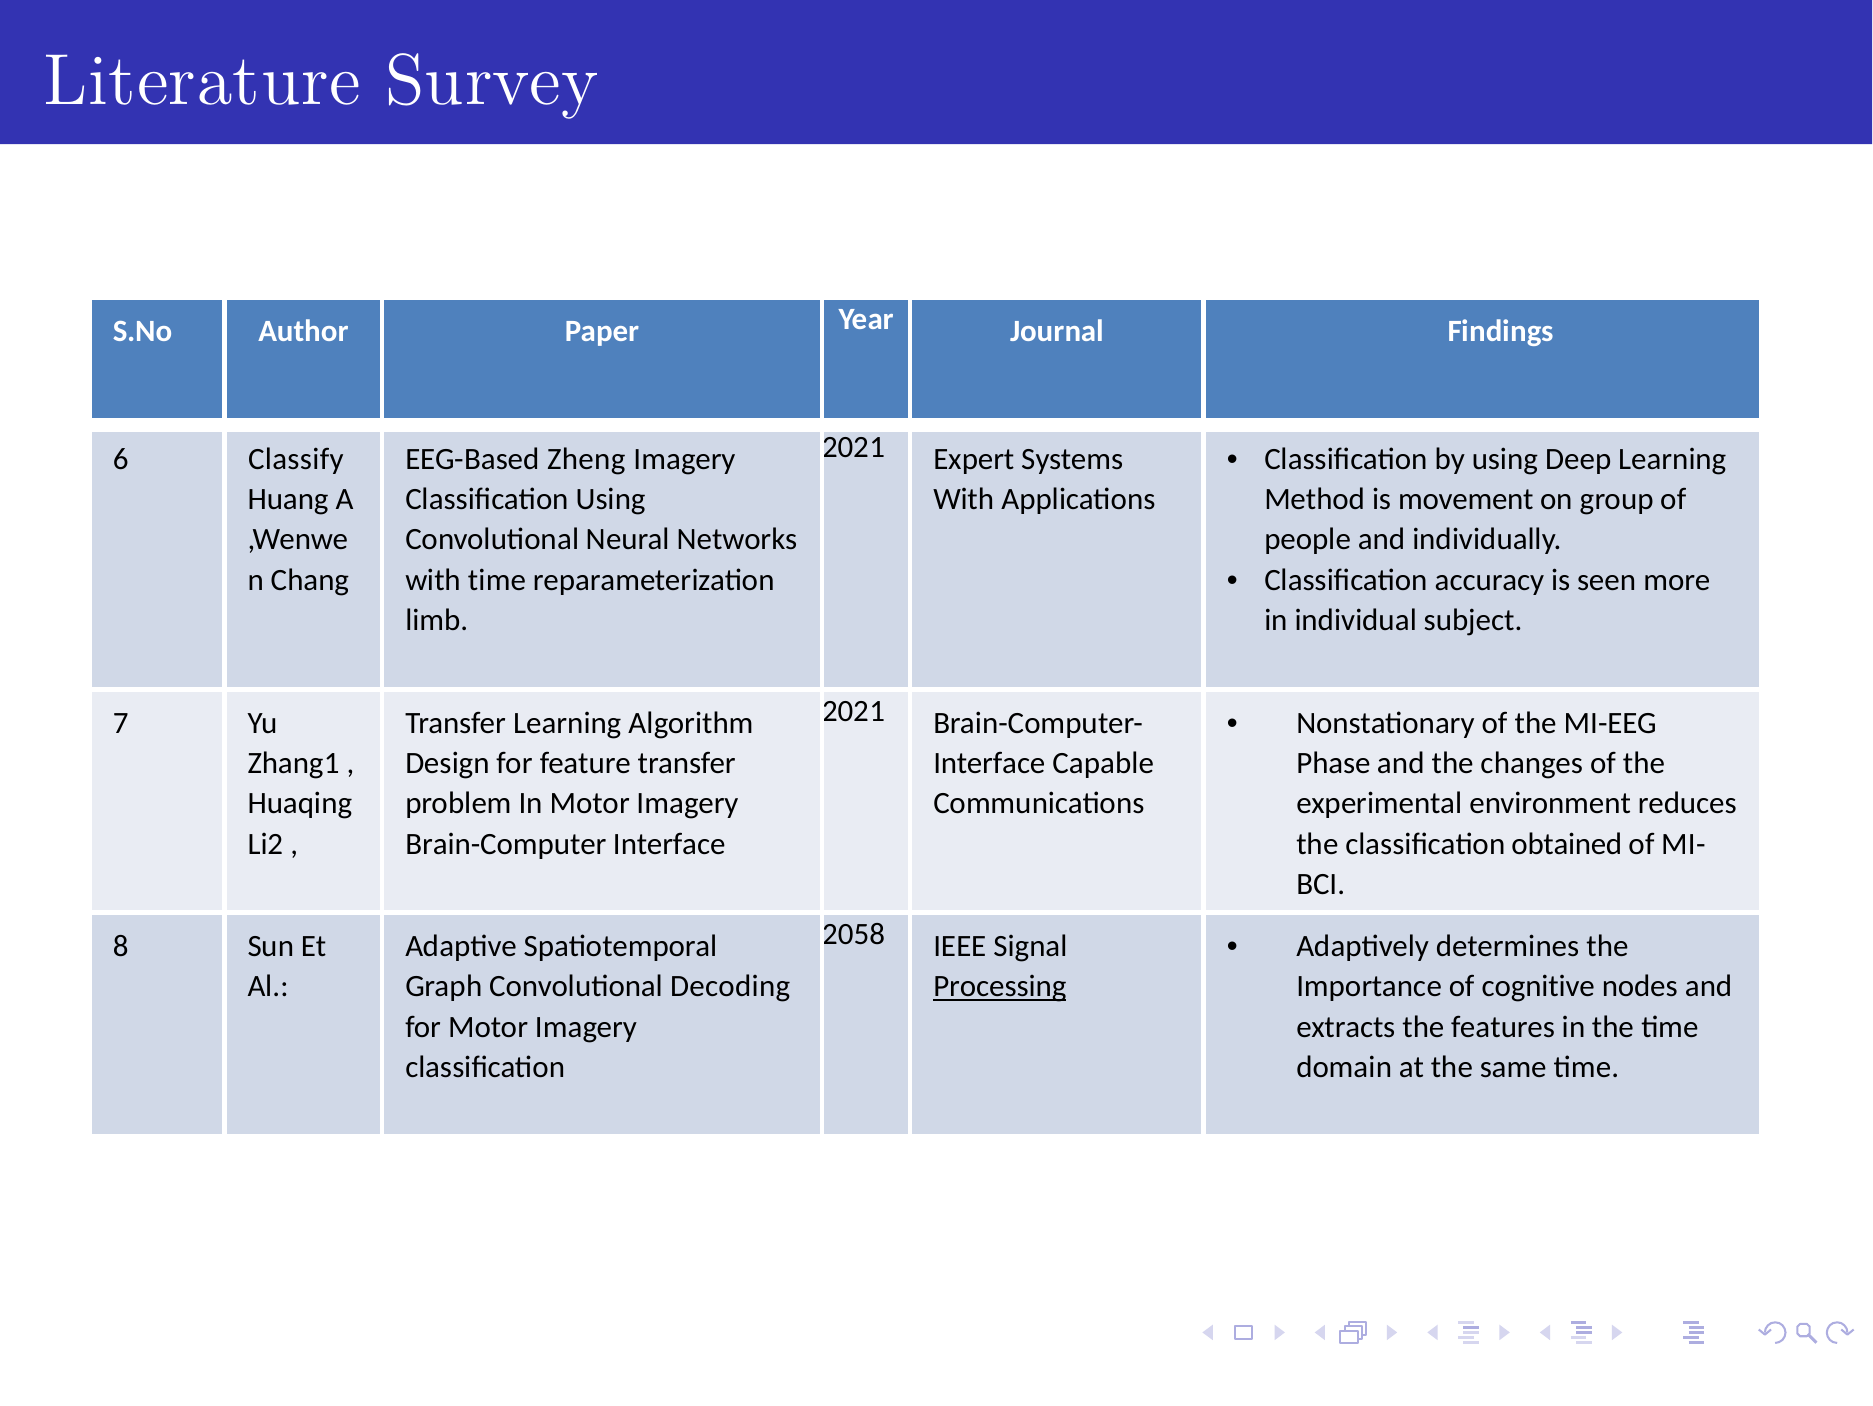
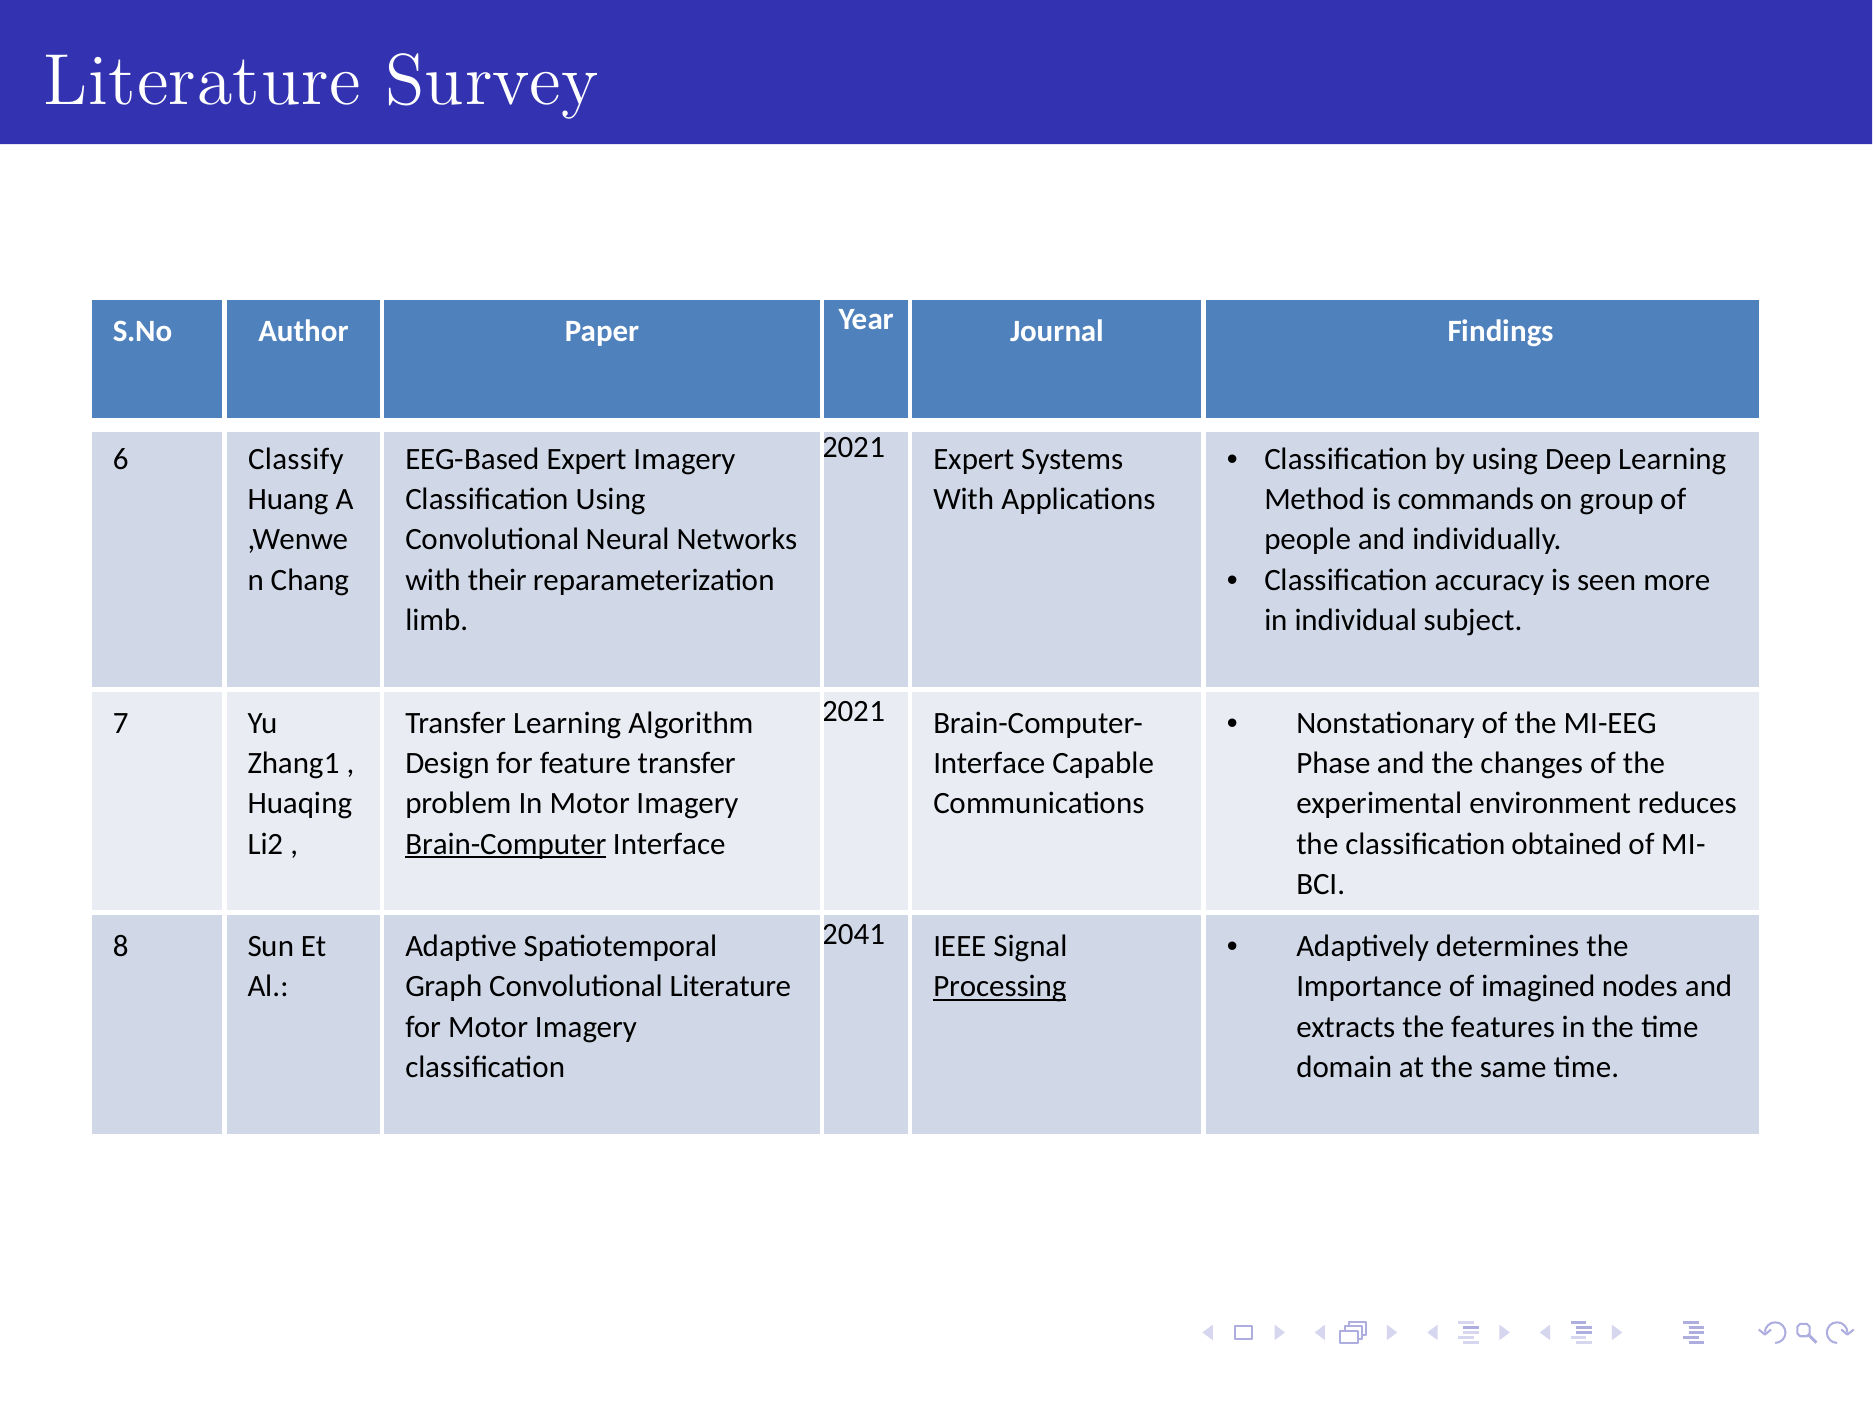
EEG-Based Zheng: Zheng -> Expert
movement: movement -> commands
with time: time -> their
Brain-Computer underline: none -> present
2058: 2058 -> 2041
Convolutional Decoding: Decoding -> Literature
cognitive: cognitive -> imagined
